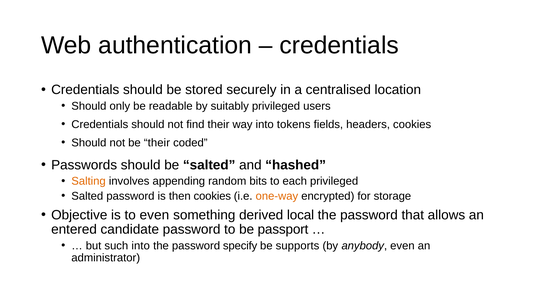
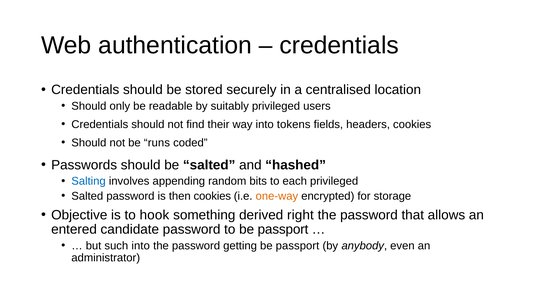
be their: their -> runs
Salting colour: orange -> blue
to even: even -> hook
local: local -> right
specify: specify -> getting
supports at (298, 246): supports -> passport
